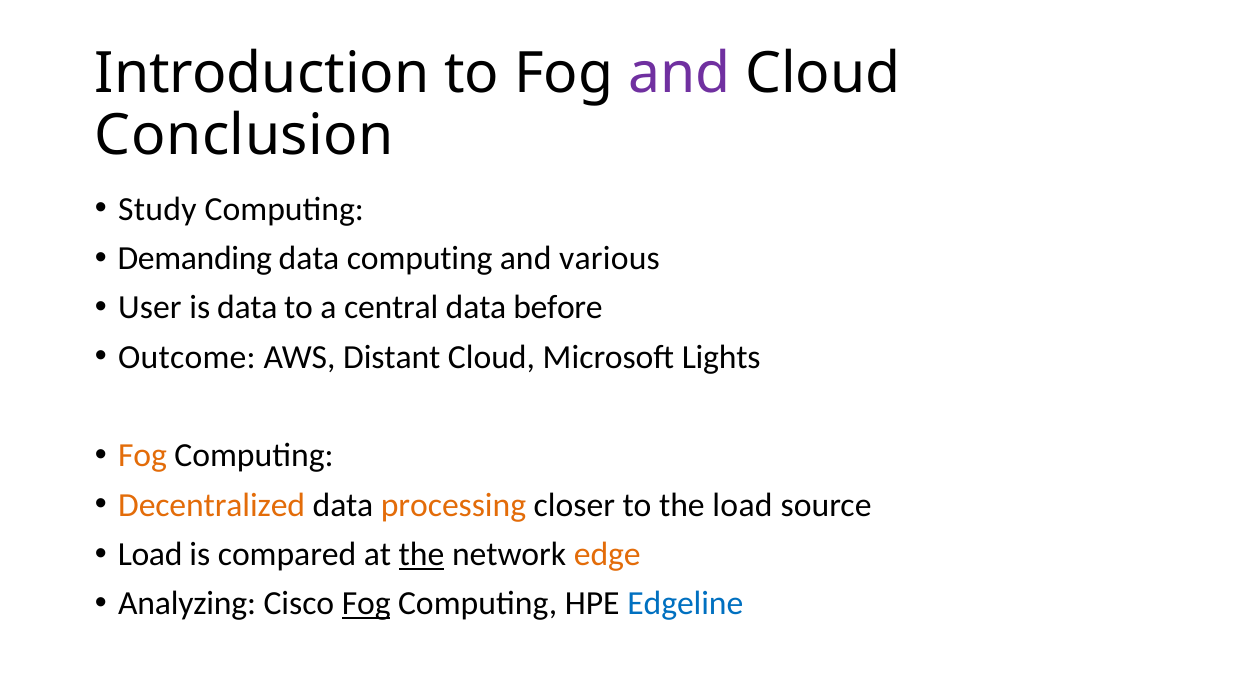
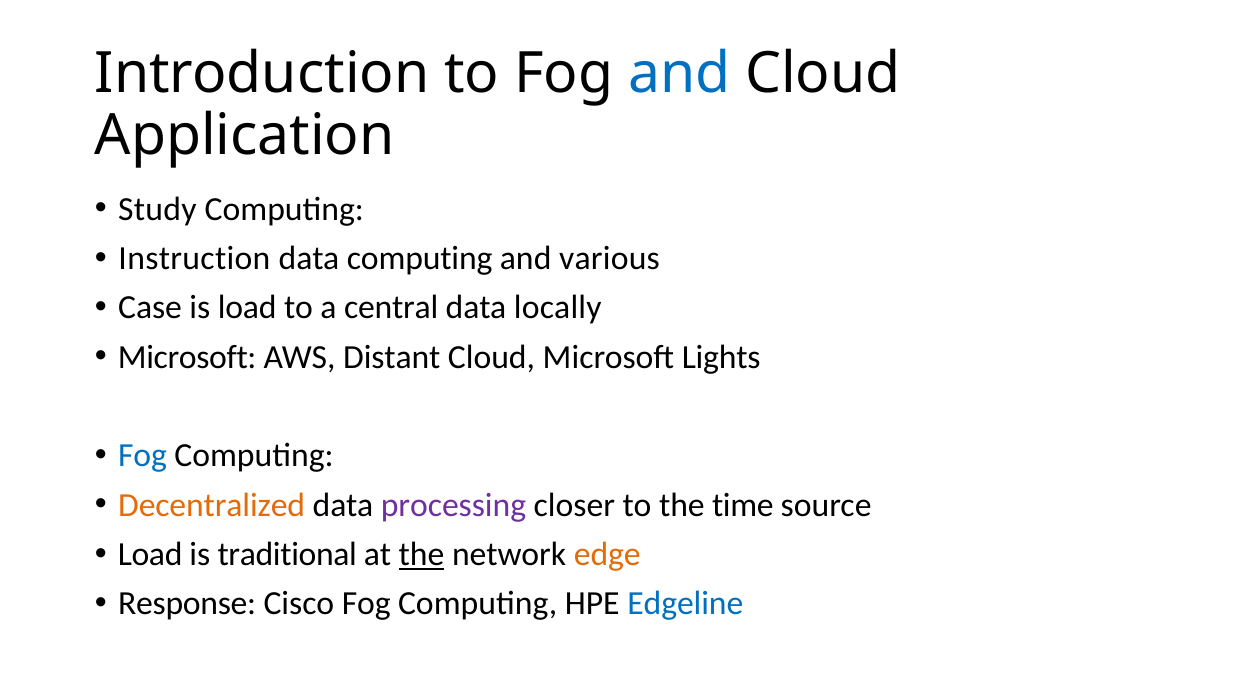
and at (679, 74) colour: purple -> blue
Conclusion: Conclusion -> Application
Demanding: Demanding -> Instruction
User: User -> Case
is data: data -> load
before: before -> locally
Outcome at (187, 357): Outcome -> Microsoft
Fog at (143, 456) colour: orange -> blue
processing colour: orange -> purple
the load: load -> time
compared: compared -> traditional
Analyzing: Analyzing -> Response
Fog at (366, 604) underline: present -> none
